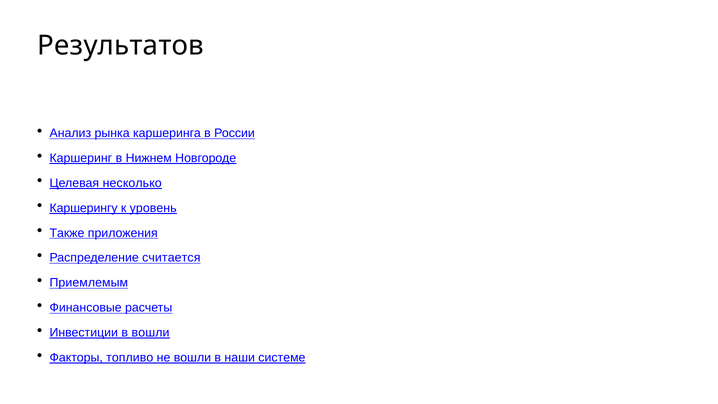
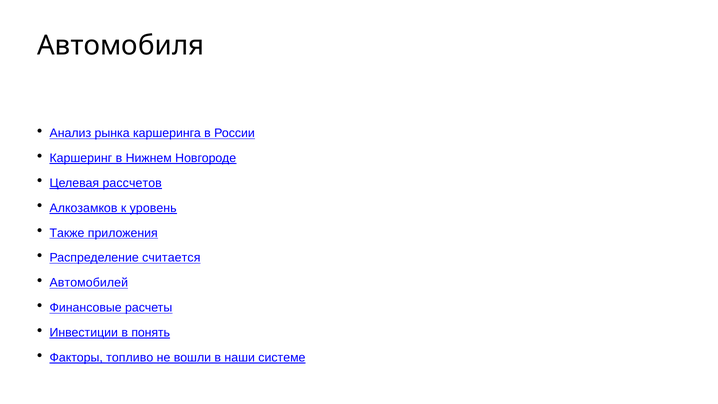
Результатов: Результатов -> Автомобиля
несколько: несколько -> рассчетов
Каршерингу: Каршерингу -> Алкозамков
Приемлемым: Приемлемым -> Автомобилей
в вошли: вошли -> понять
